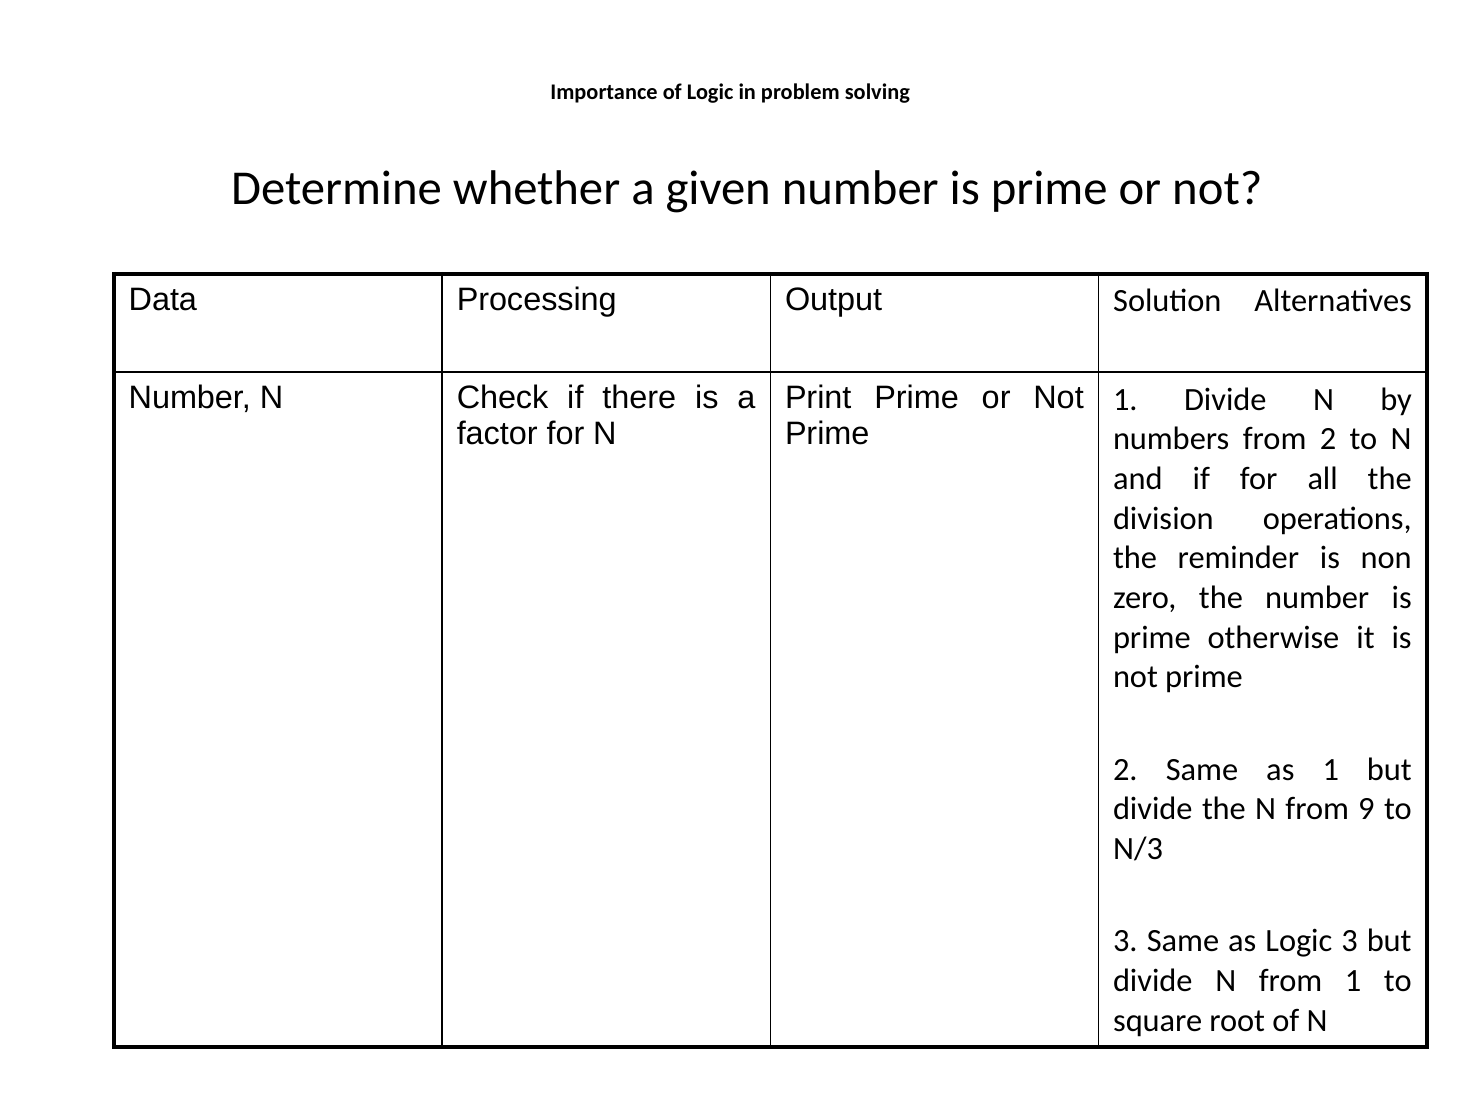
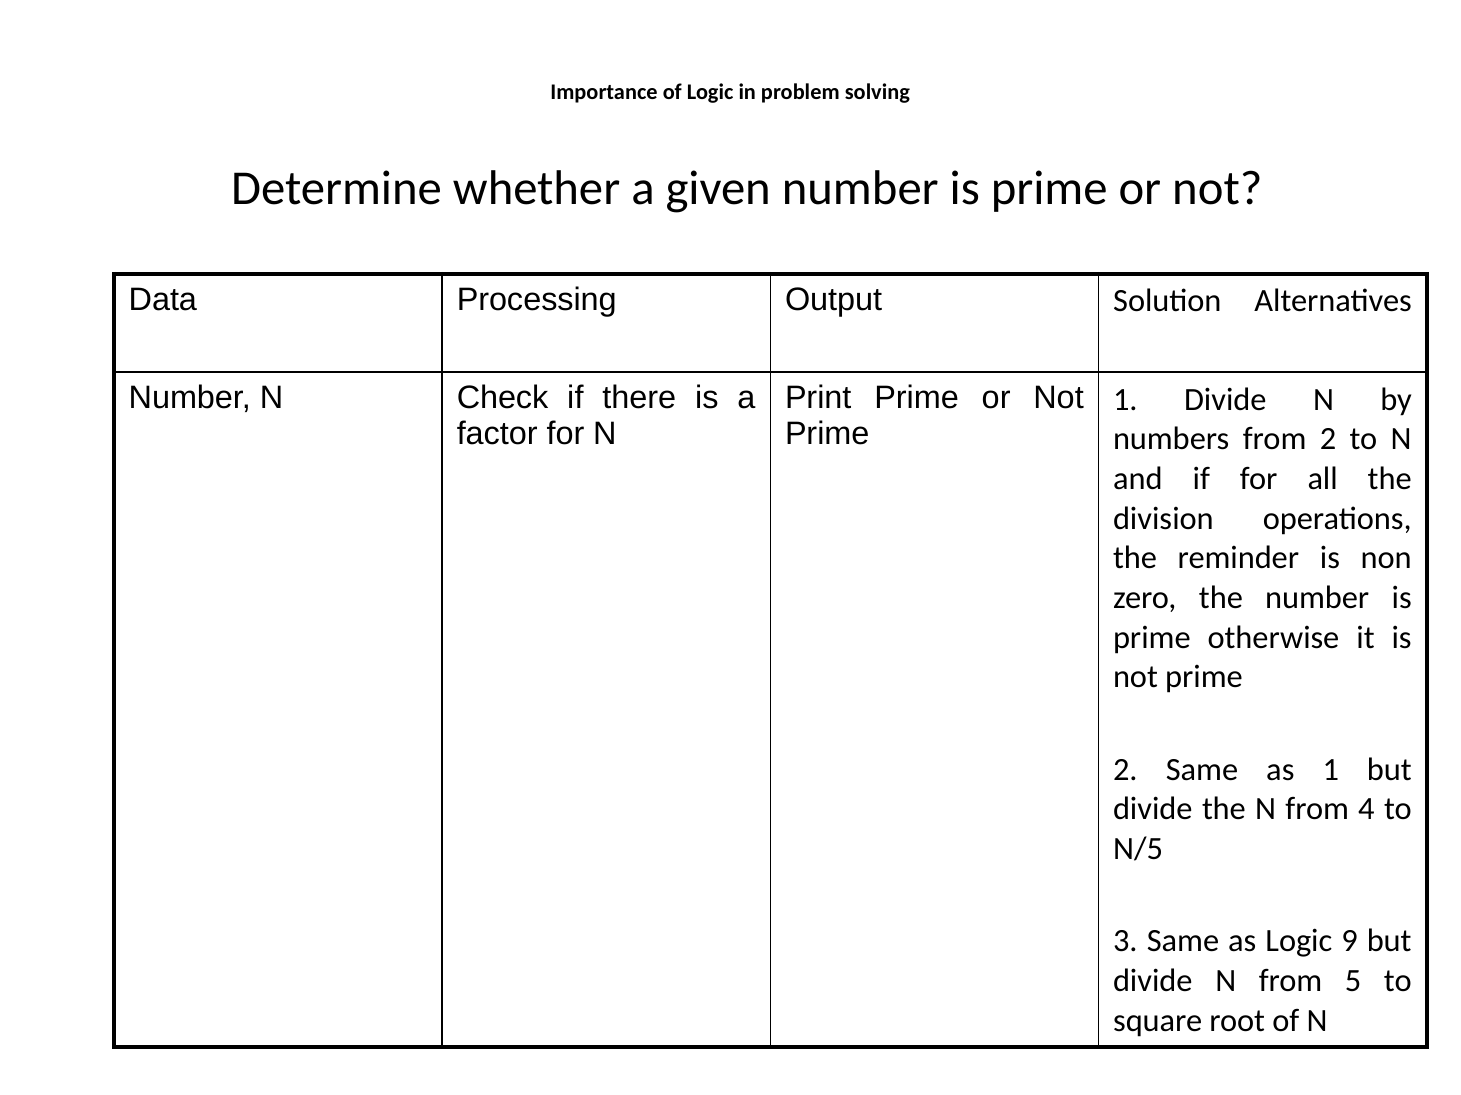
9: 9 -> 4
N/3: N/3 -> N/5
Logic 3: 3 -> 9
from 1: 1 -> 5
